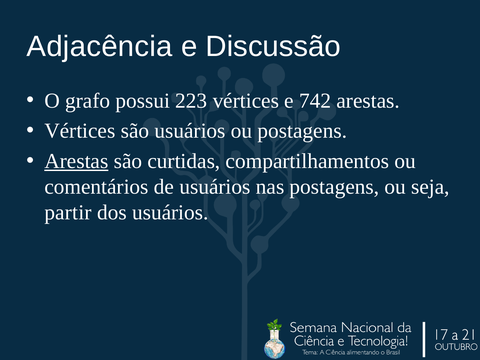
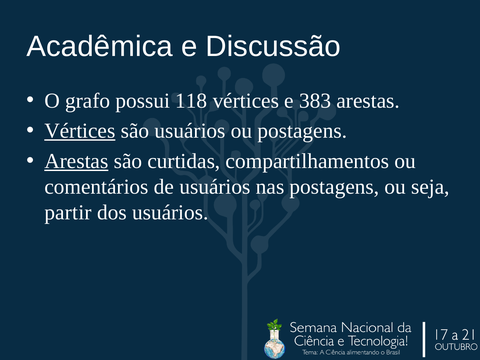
Adjacência: Adjacência -> Acadêmica
223: 223 -> 118
742: 742 -> 383
Vértices at (80, 131) underline: none -> present
